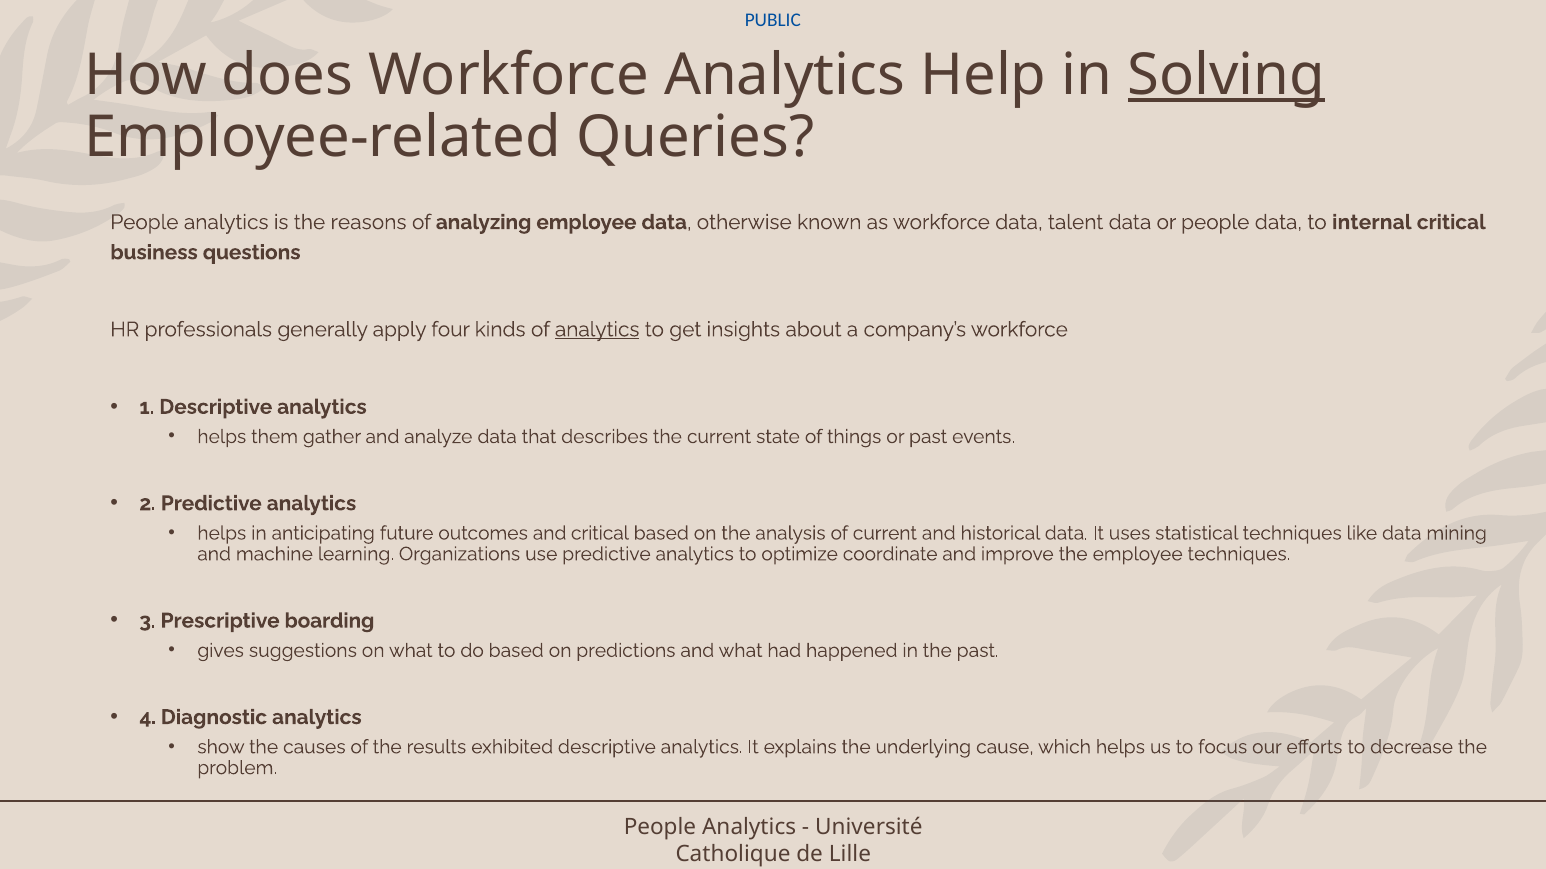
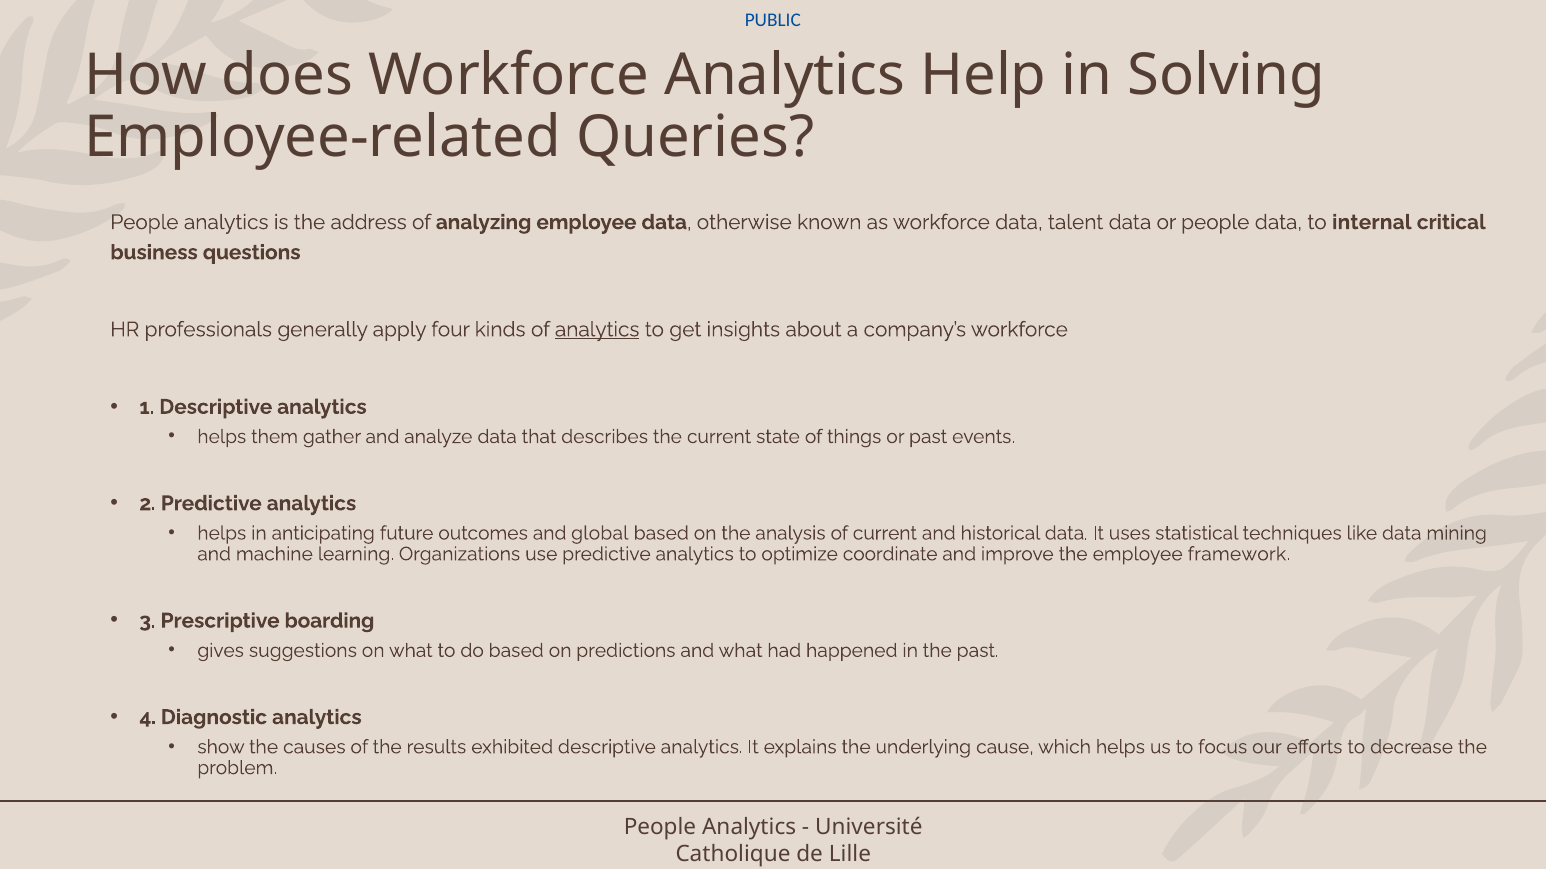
Solving underline: present -> none
reasons: reasons -> address
and critical: critical -> global
employee techniques: techniques -> framework
